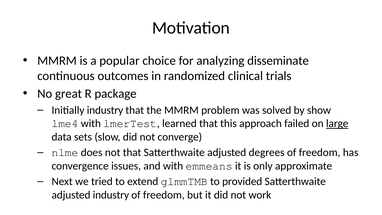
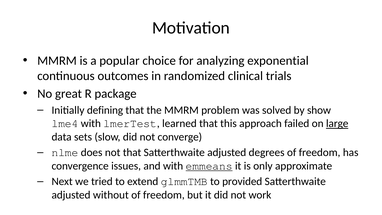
disseminate: disseminate -> exponential
Initially industry: industry -> defining
emmeans underline: none -> present
adjusted industry: industry -> without
